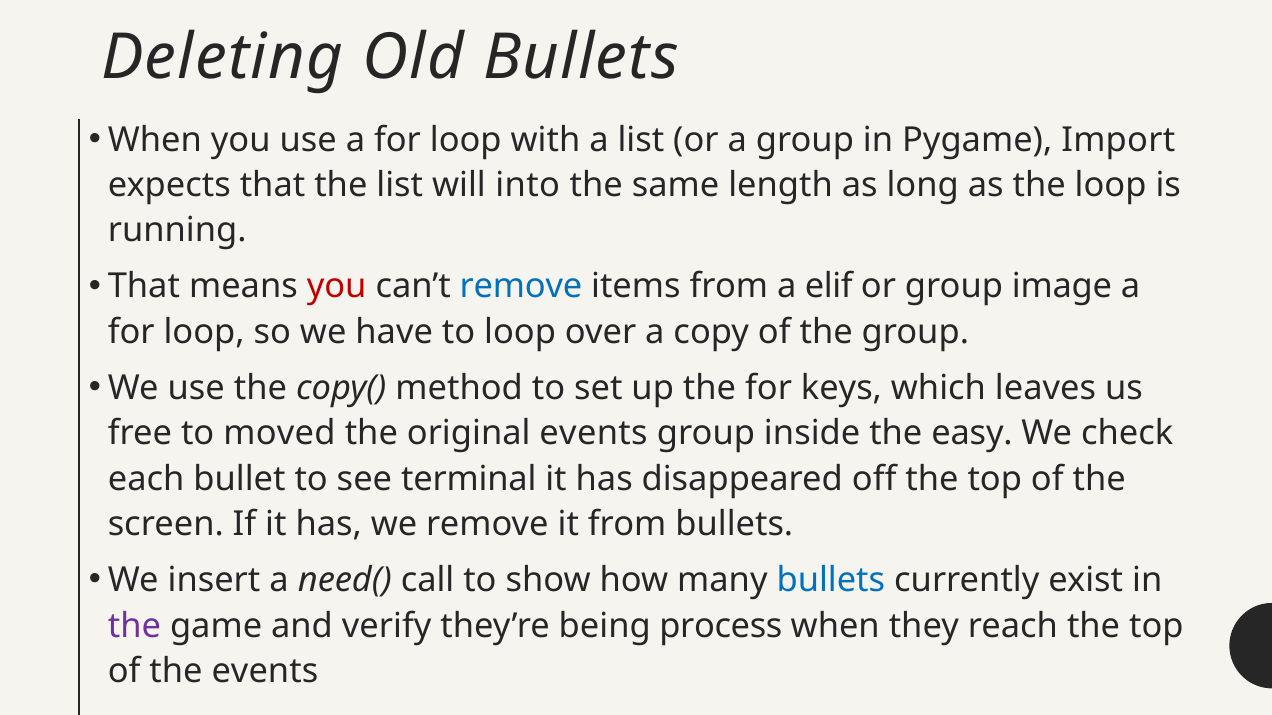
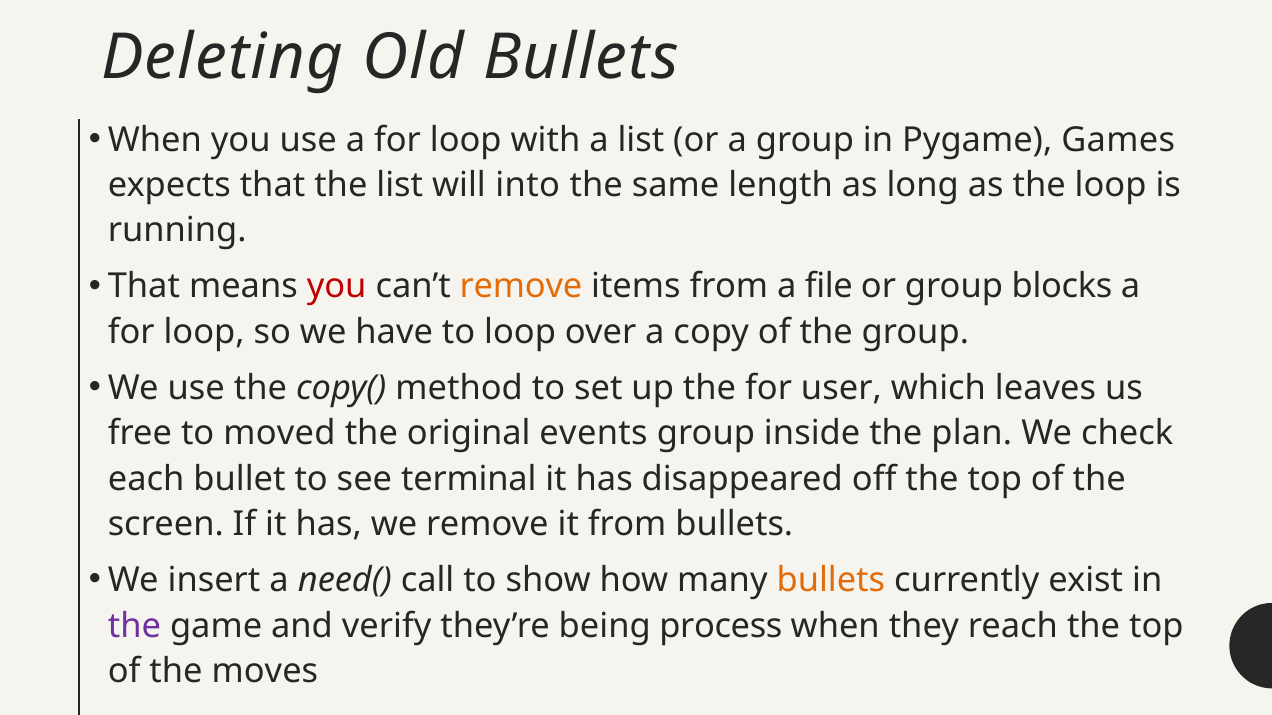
Import: Import -> Games
remove at (521, 287) colour: blue -> orange
elif: elif -> file
image: image -> blocks
keys: keys -> user
easy: easy -> plan
bullets at (831, 581) colour: blue -> orange
the events: events -> moves
